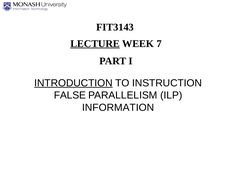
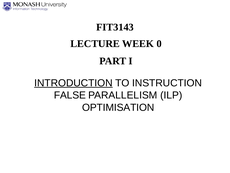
LECTURE underline: present -> none
7: 7 -> 0
INFORMATION: INFORMATION -> OPTIMISATION
